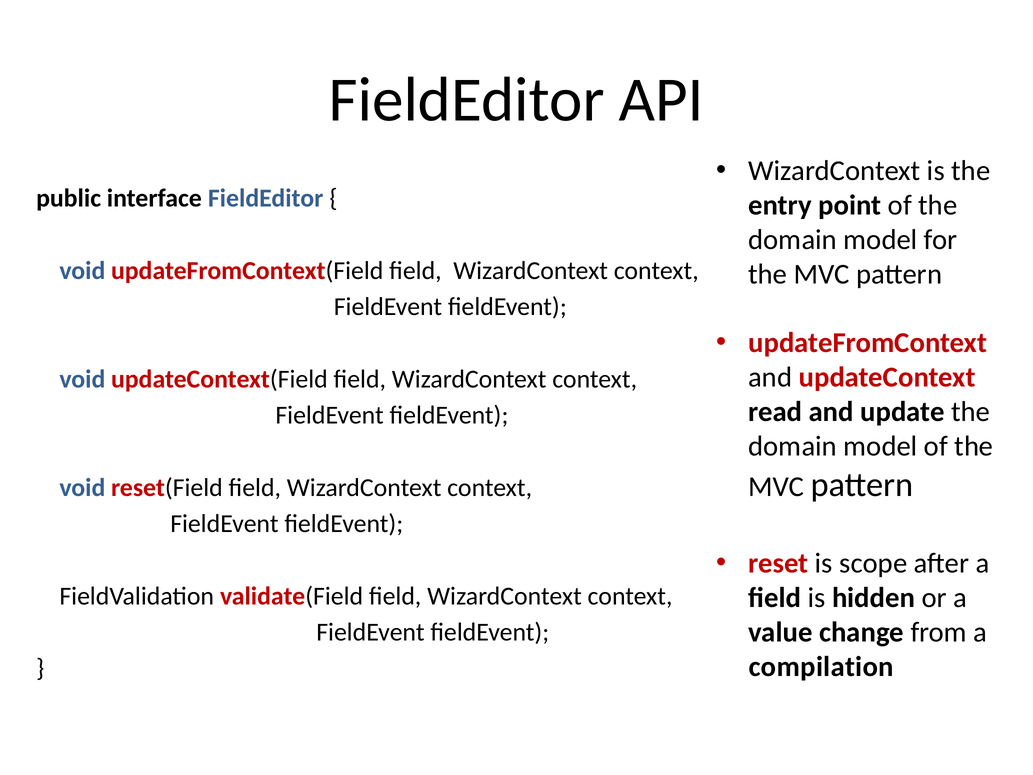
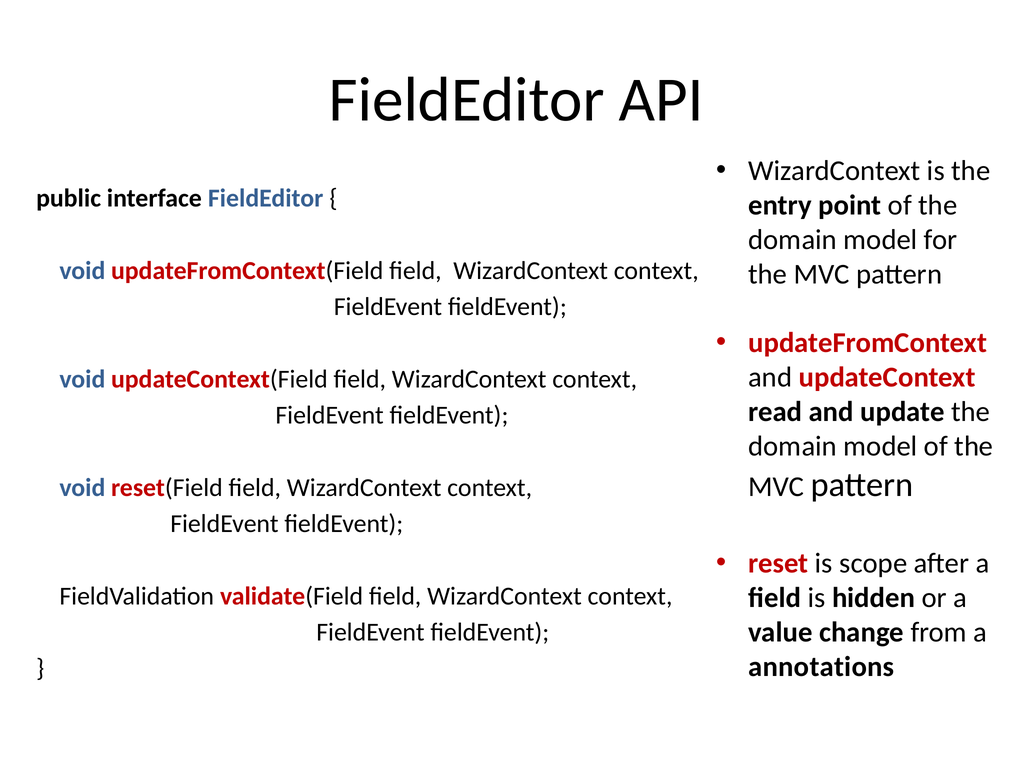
compilation: compilation -> annotations
